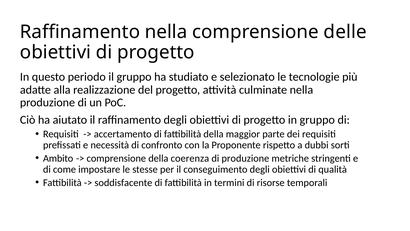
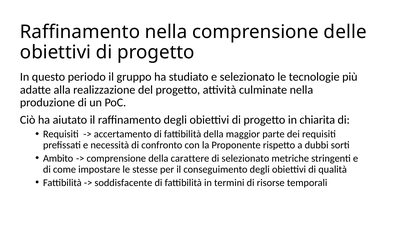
in gruppo: gruppo -> chiarita
coerenza: coerenza -> carattere
di produzione: produzione -> selezionato
